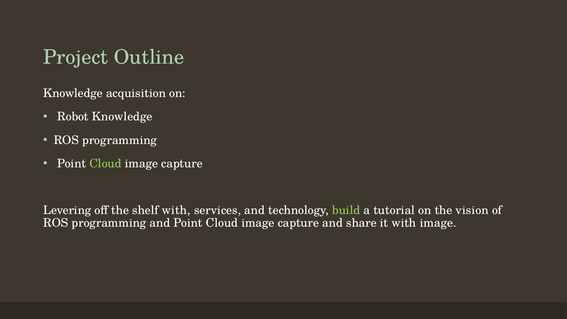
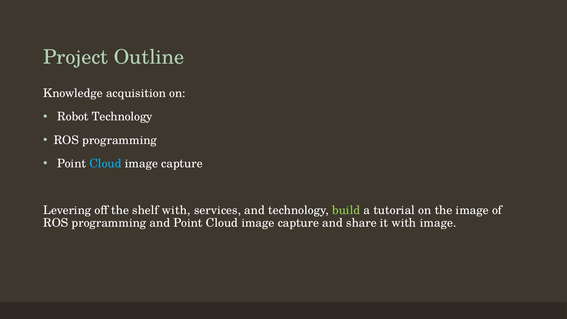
Robot Knowledge: Knowledge -> Technology
Cloud at (106, 164) colour: light green -> light blue
the vision: vision -> image
